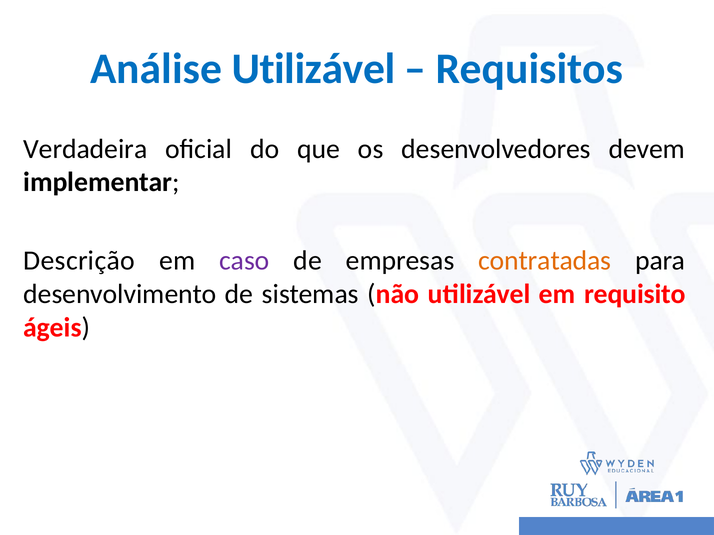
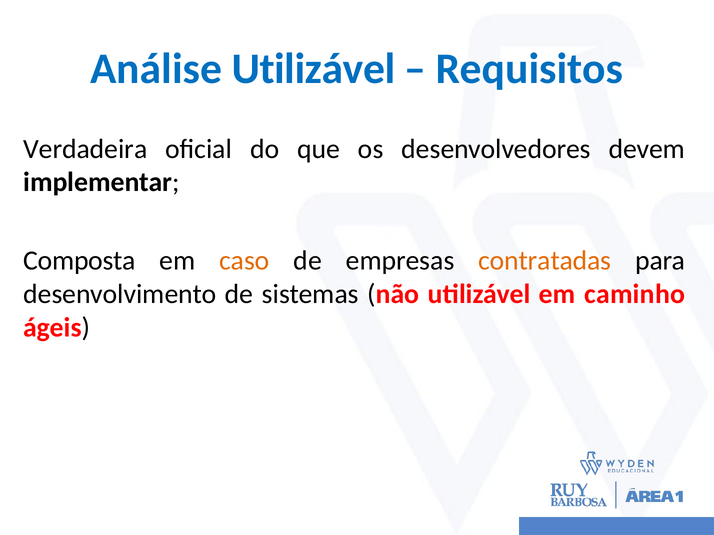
Descrição: Descrição -> Composta
caso colour: purple -> orange
requisito: requisito -> caminho
